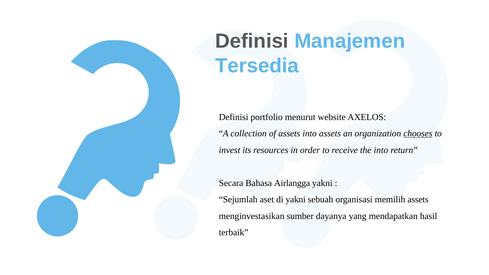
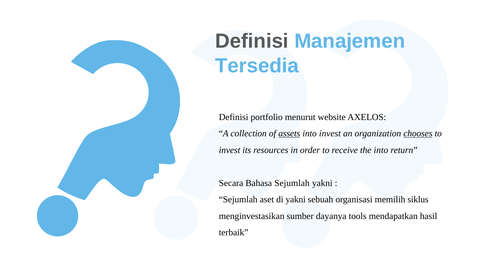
assets at (289, 134) underline: none -> present
into assets: assets -> invest
Bahasa Airlangga: Airlangga -> Sejumlah
memilih assets: assets -> siklus
yang: yang -> tools
